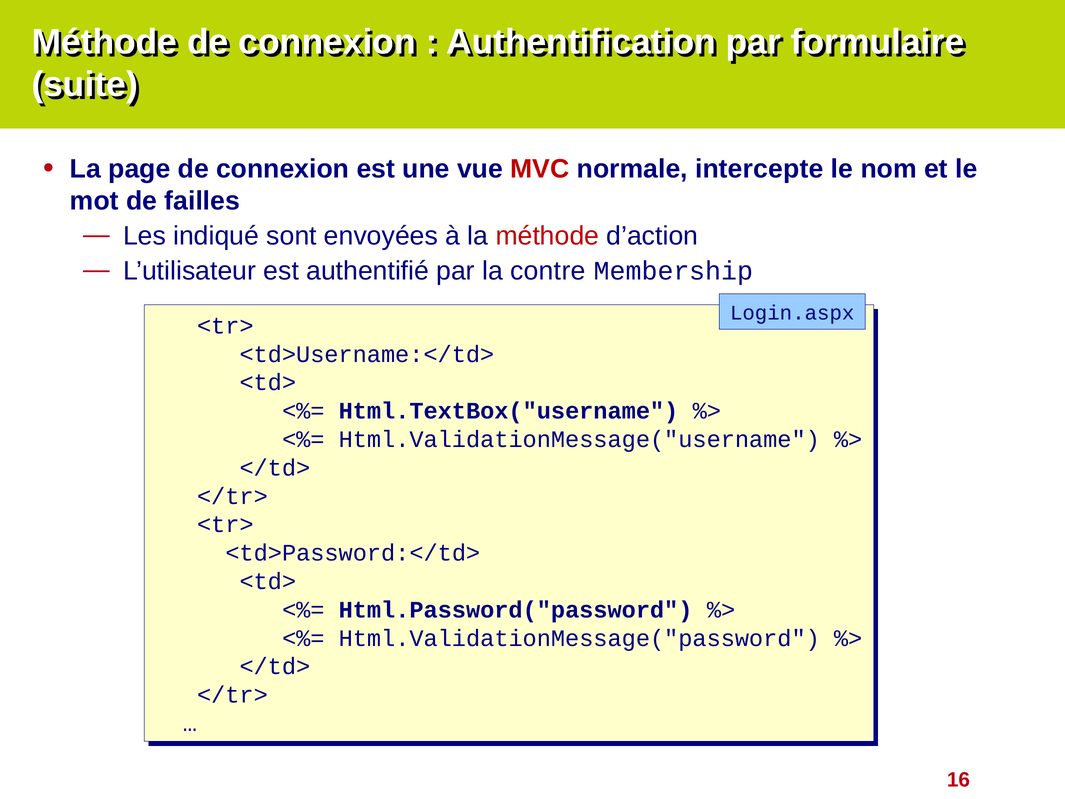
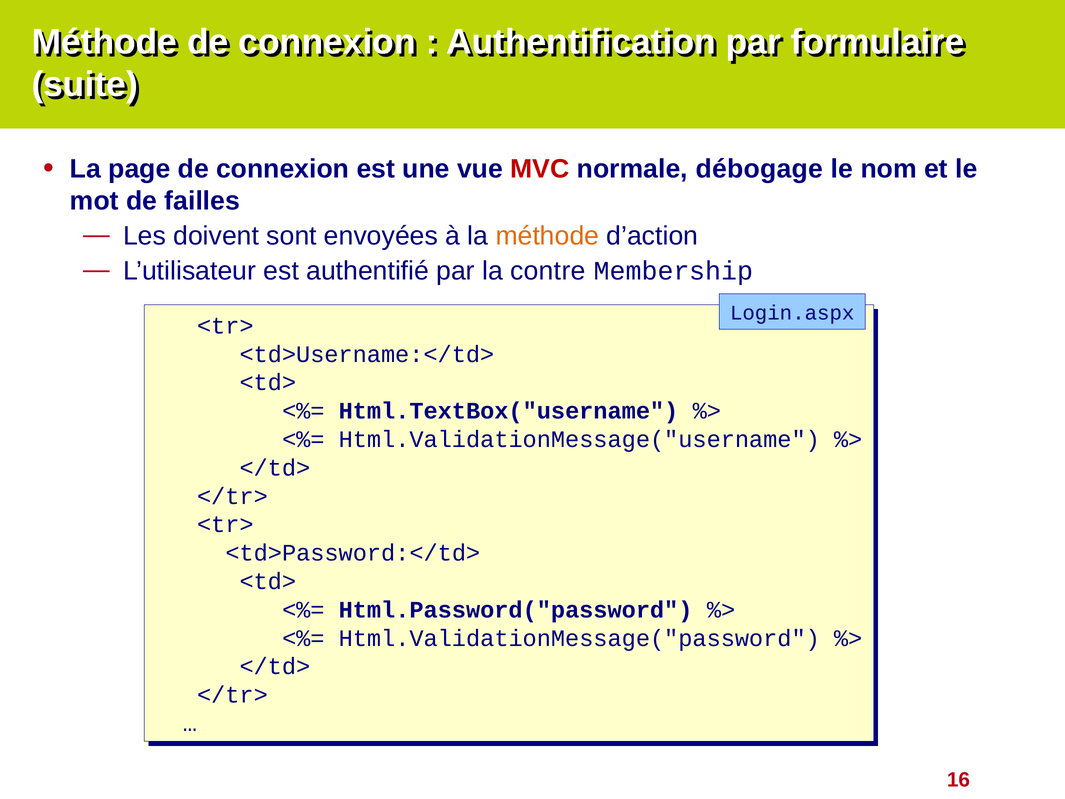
intercepte: intercepte -> débogage
indiqué: indiqué -> doivent
méthode at (547, 236) colour: red -> orange
